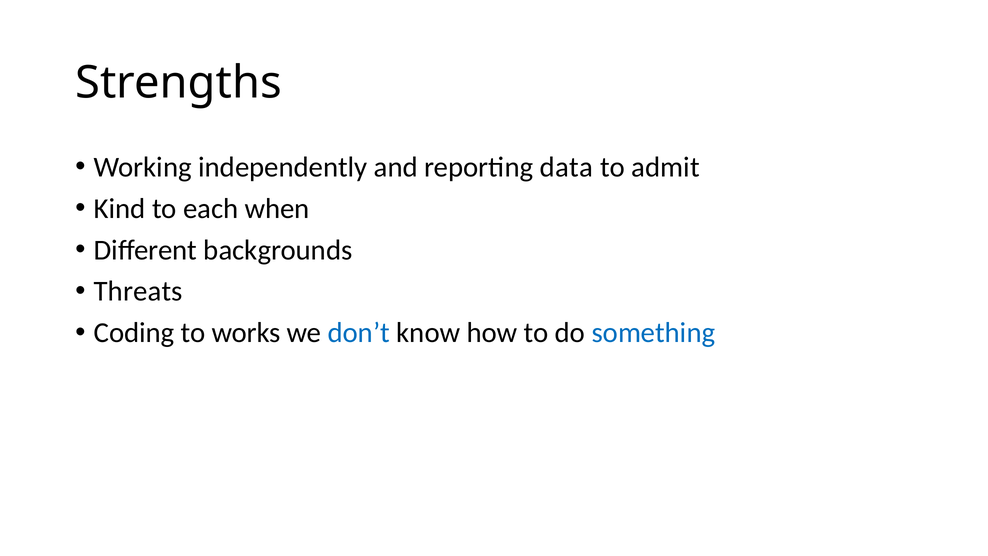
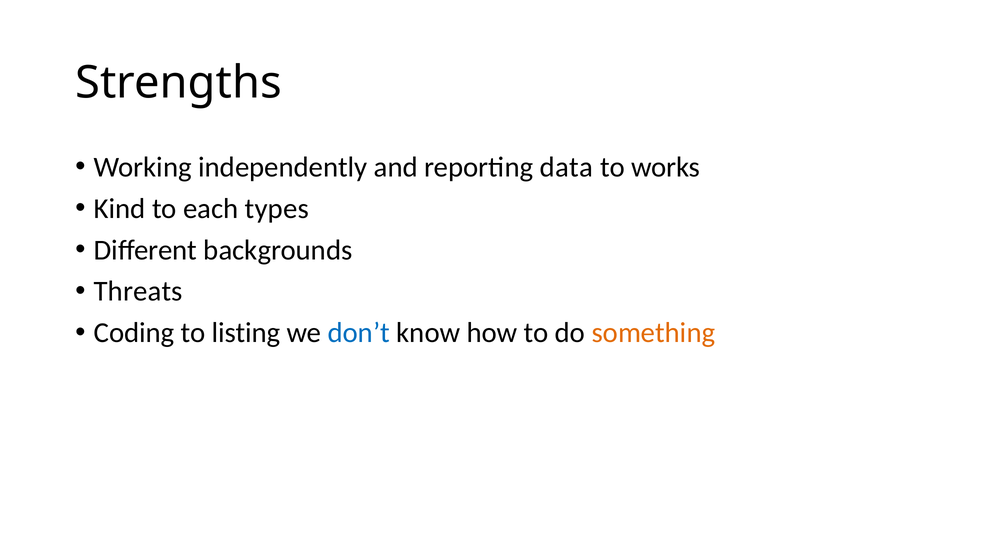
admit: admit -> works
when: when -> types
works: works -> listing
something colour: blue -> orange
